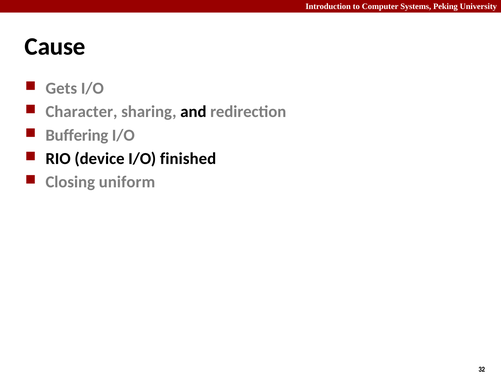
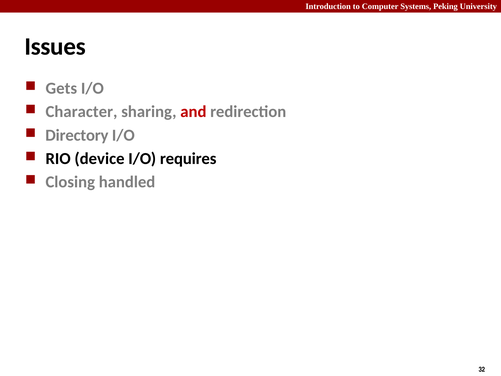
Cause: Cause -> Issues
and colour: black -> red
Buffering: Buffering -> Directory
finished: finished -> requires
uniform: uniform -> handled
